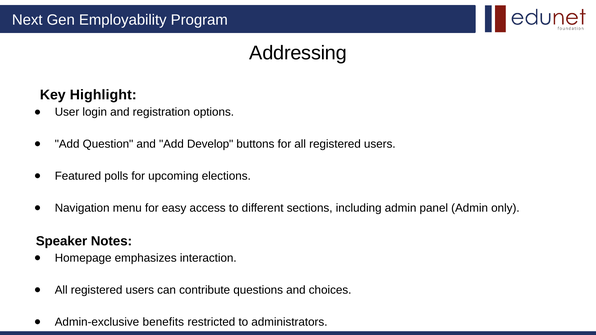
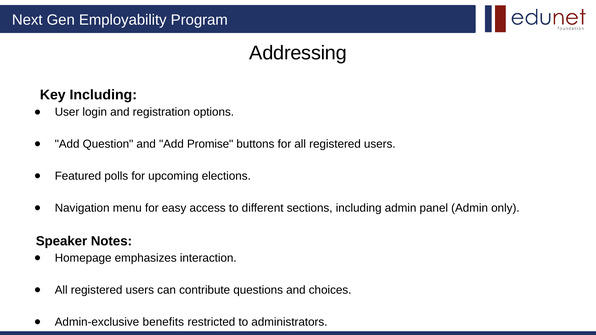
Key Highlight: Highlight -> Including
Develop: Develop -> Promise
